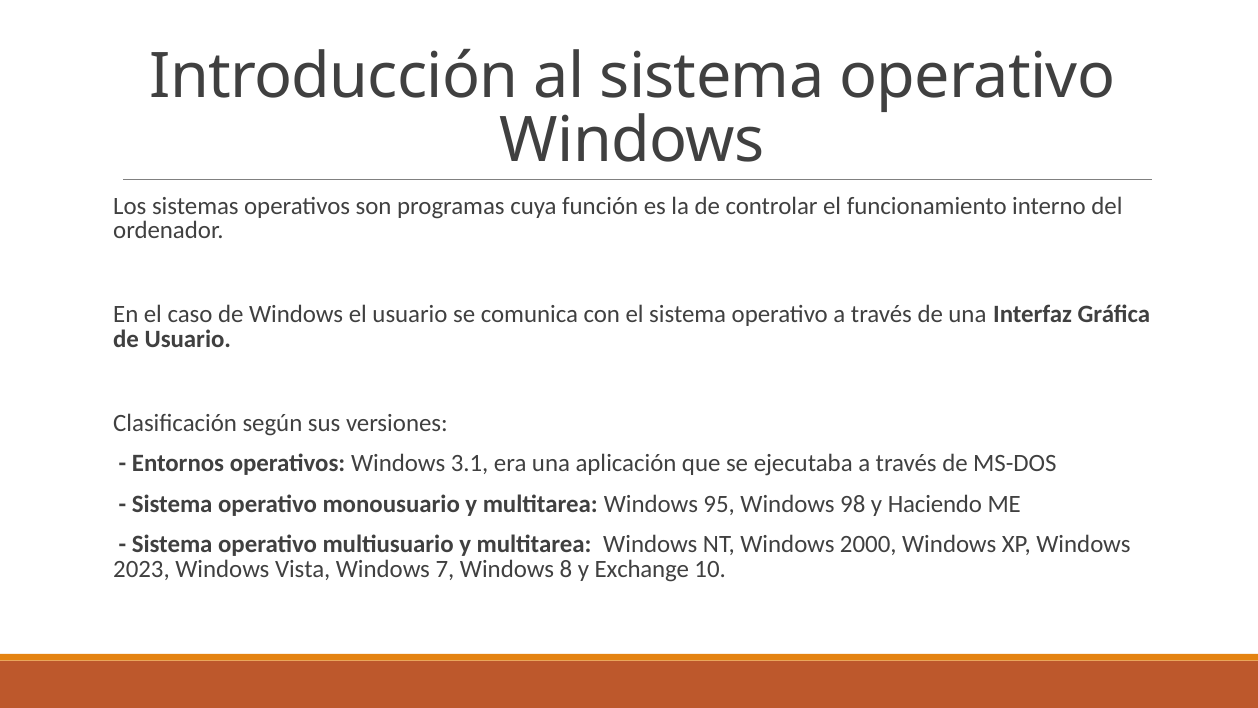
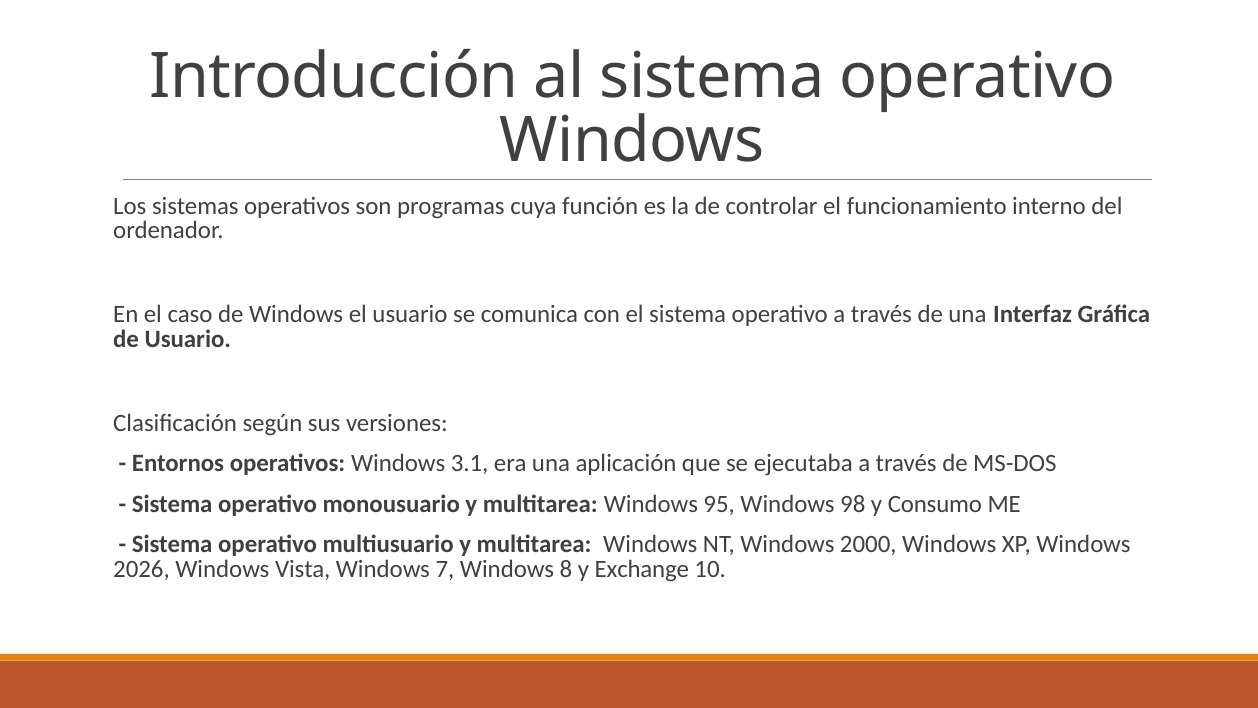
Haciendo: Haciendo -> Consumo
2023: 2023 -> 2026
